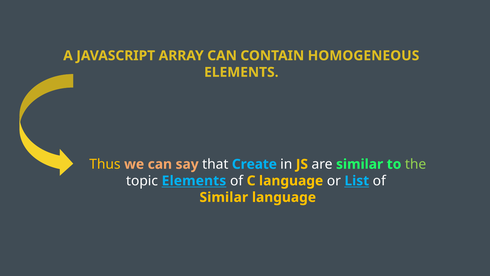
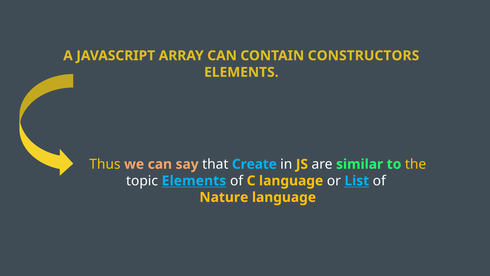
HOMOGENEOUS: HOMOGENEOUS -> CONSTRUCTORS
the colour: light green -> yellow
Similar at (224, 197): Similar -> Nature
